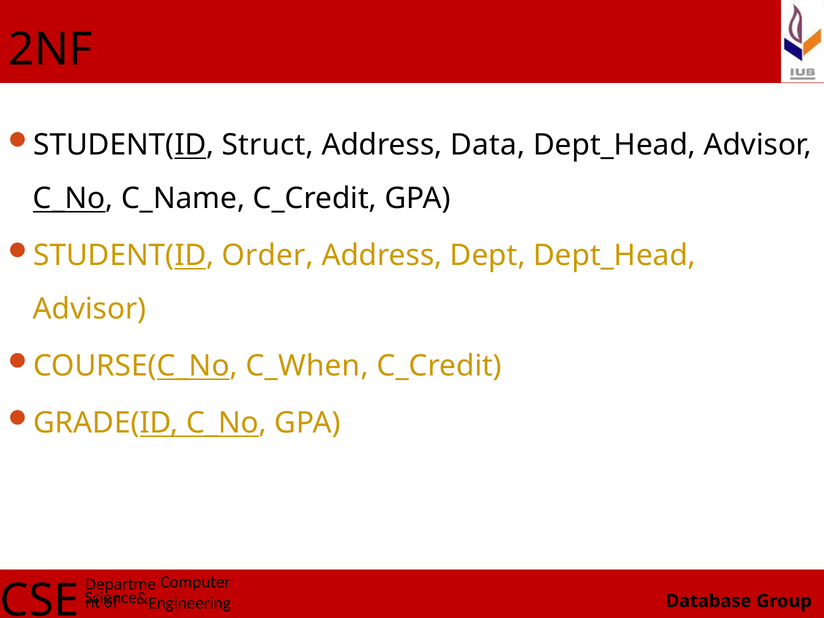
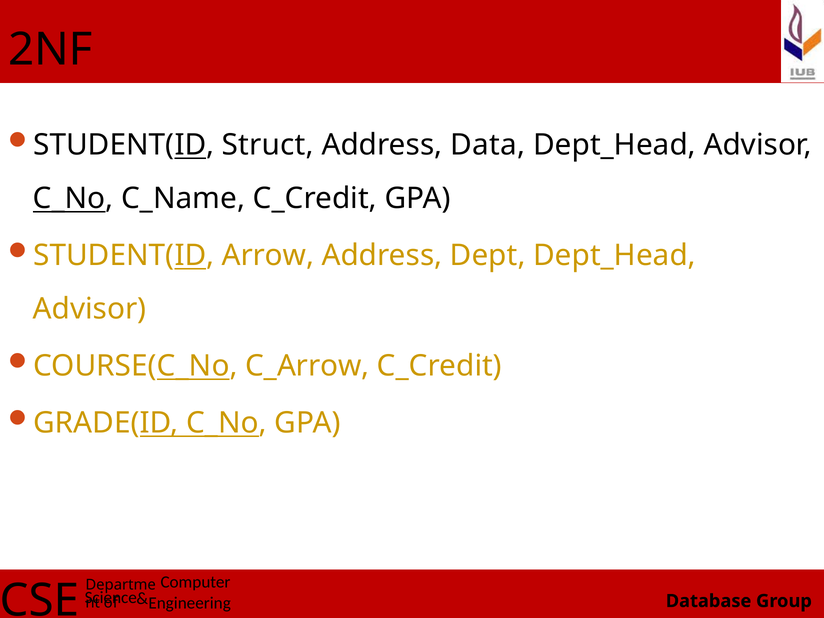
Order: Order -> Arrow
C_When: C_When -> C_Arrow
